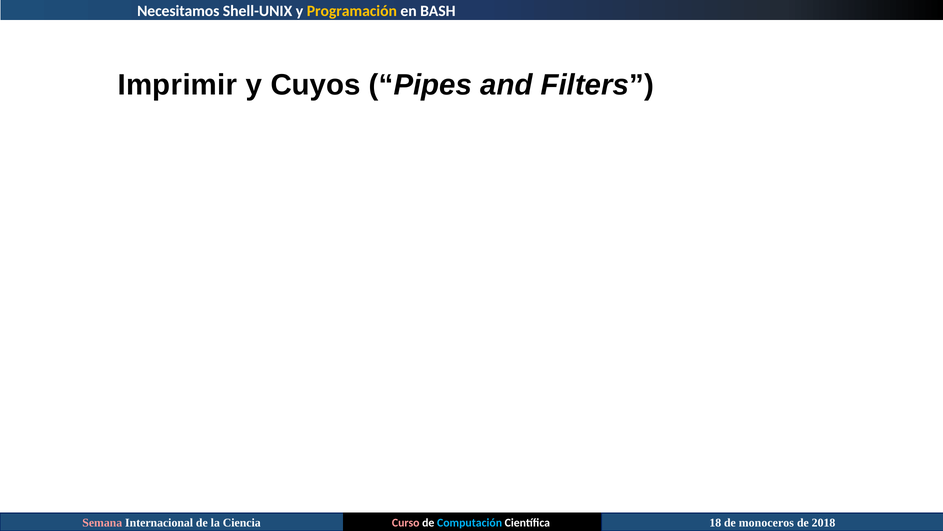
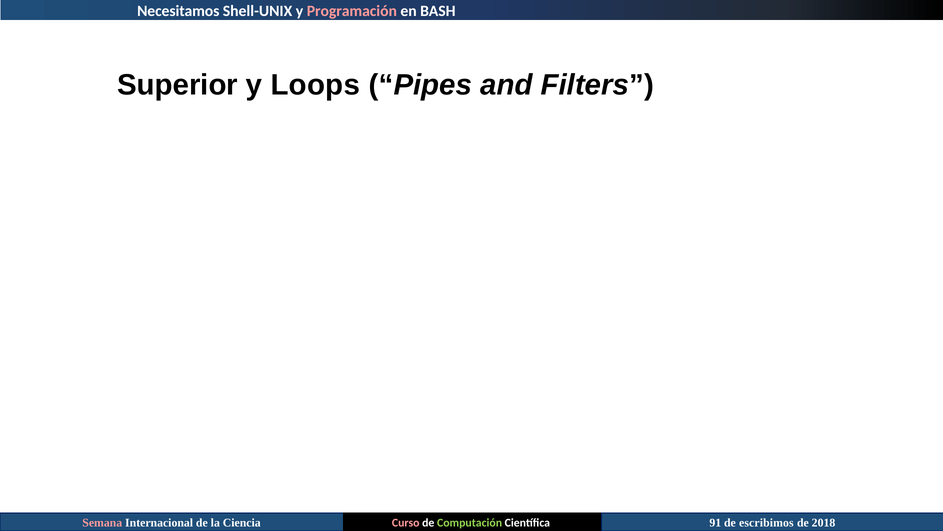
Programación colour: yellow -> pink
Imprimir: Imprimir -> Superior
Cuyos: Cuyos -> Loops
Computación colour: light blue -> light green
18: 18 -> 91
monoceros: monoceros -> escribimos
